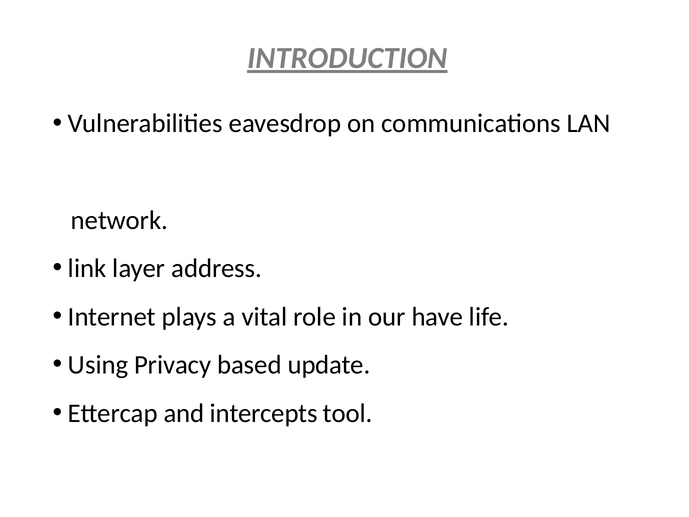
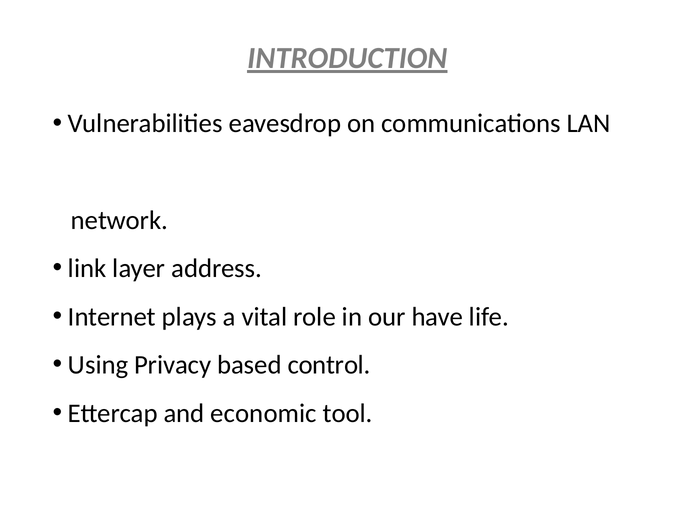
update: update -> control
intercepts: intercepts -> economic
